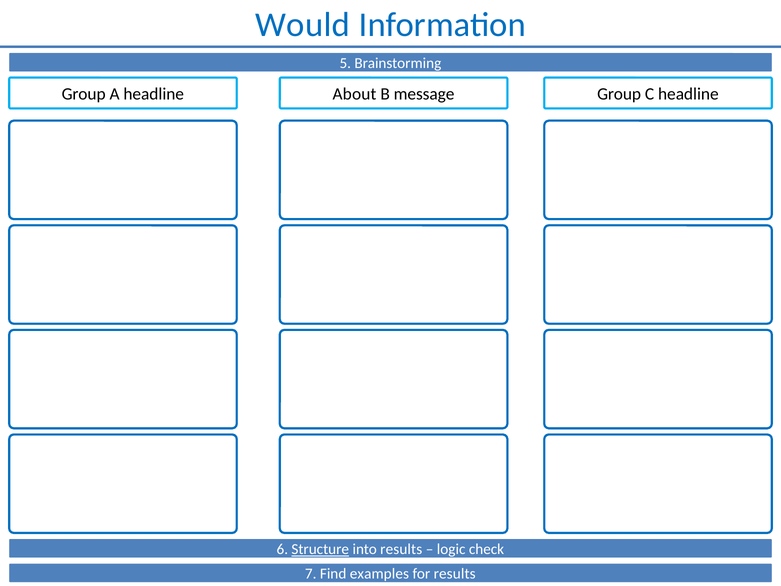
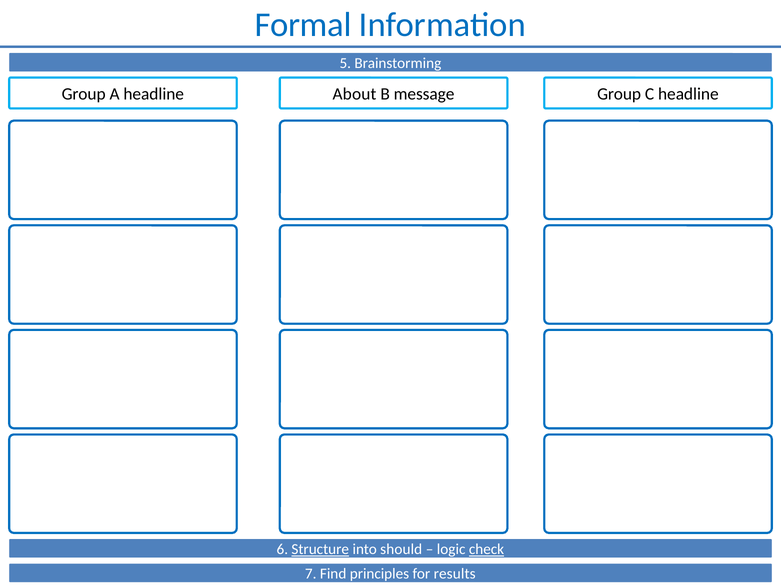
Would: Would -> Formal
into results: results -> should
check underline: none -> present
examples: examples -> principles
